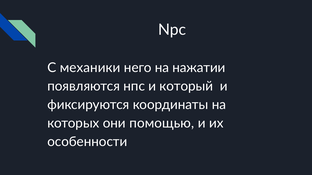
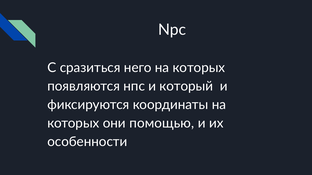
механики: механики -> сразиться
него на нажатии: нажатии -> которых
